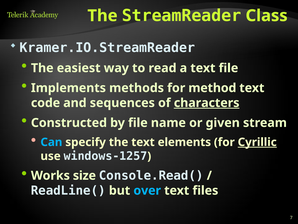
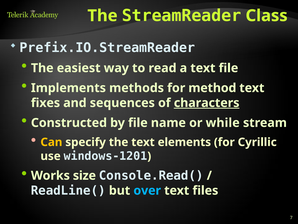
Kramer.IO.StreamReader: Kramer.IO.StreamReader -> Prefix.IO.StreamReader
code: code -> fixes
given: given -> while
Can colour: light blue -> yellow
Cyrillic underline: present -> none
windows-1257: windows-1257 -> windows-1201
